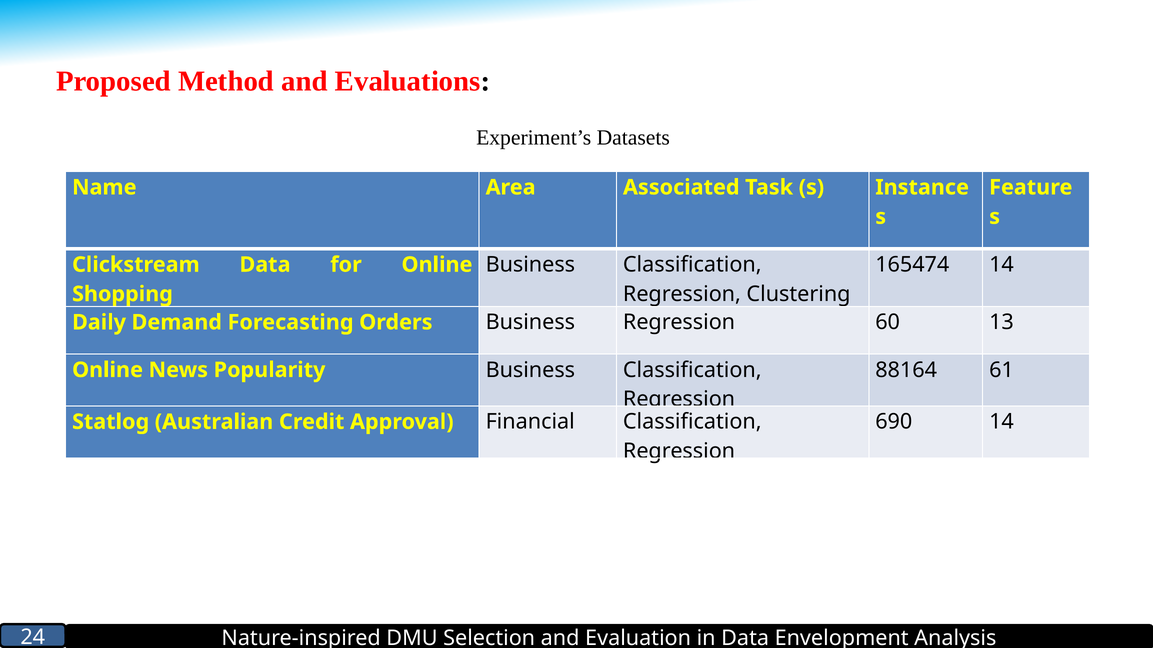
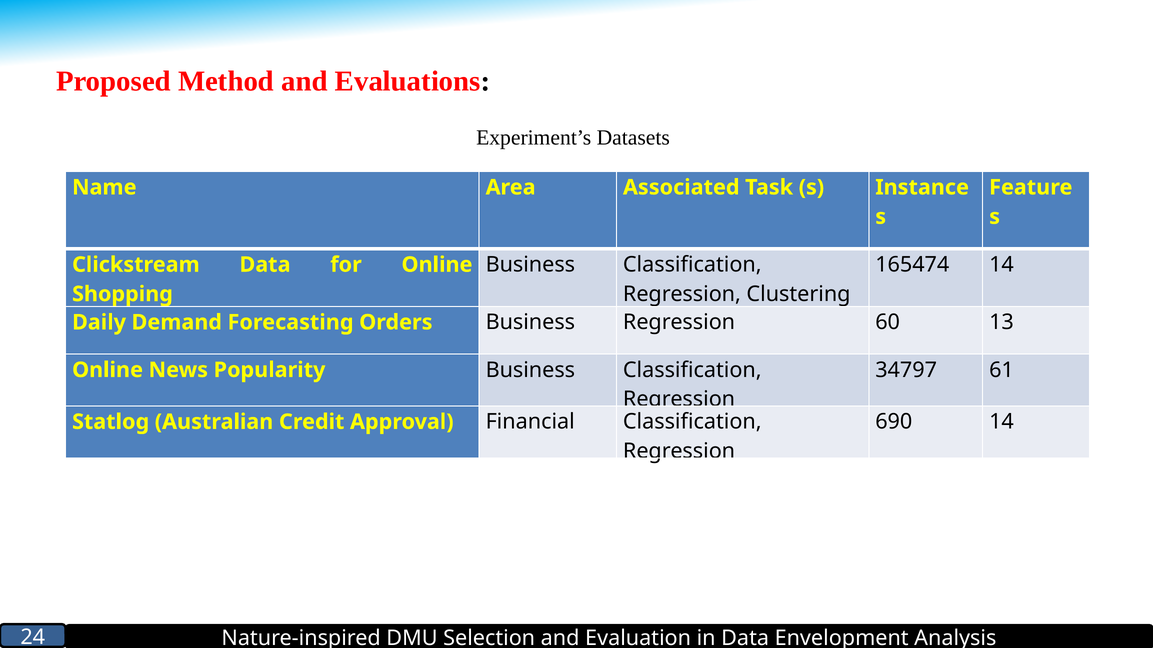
88164: 88164 -> 34797
